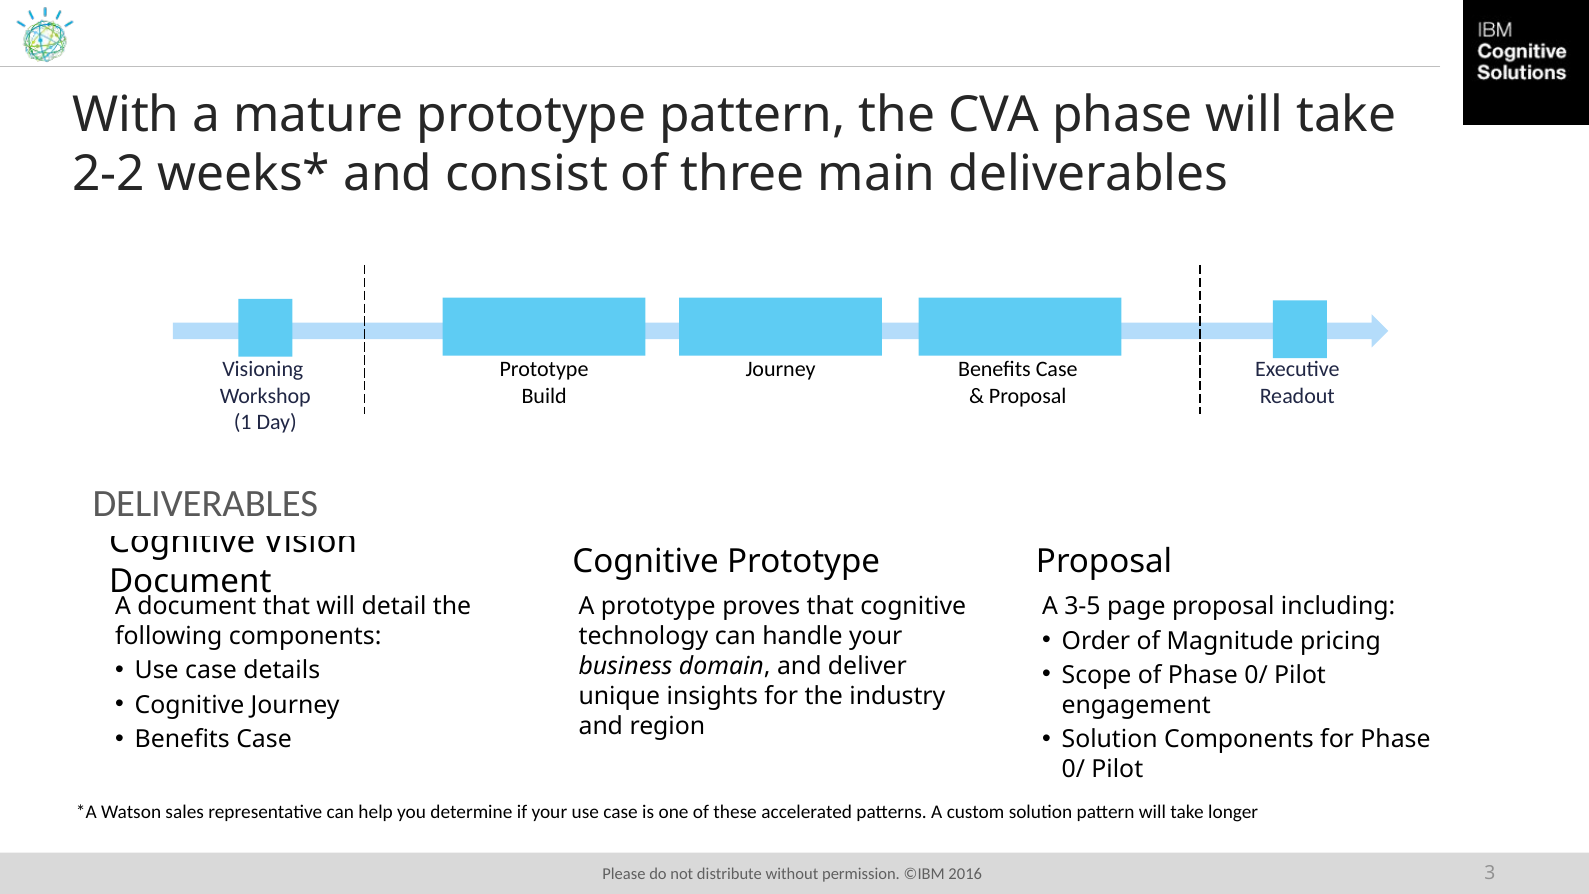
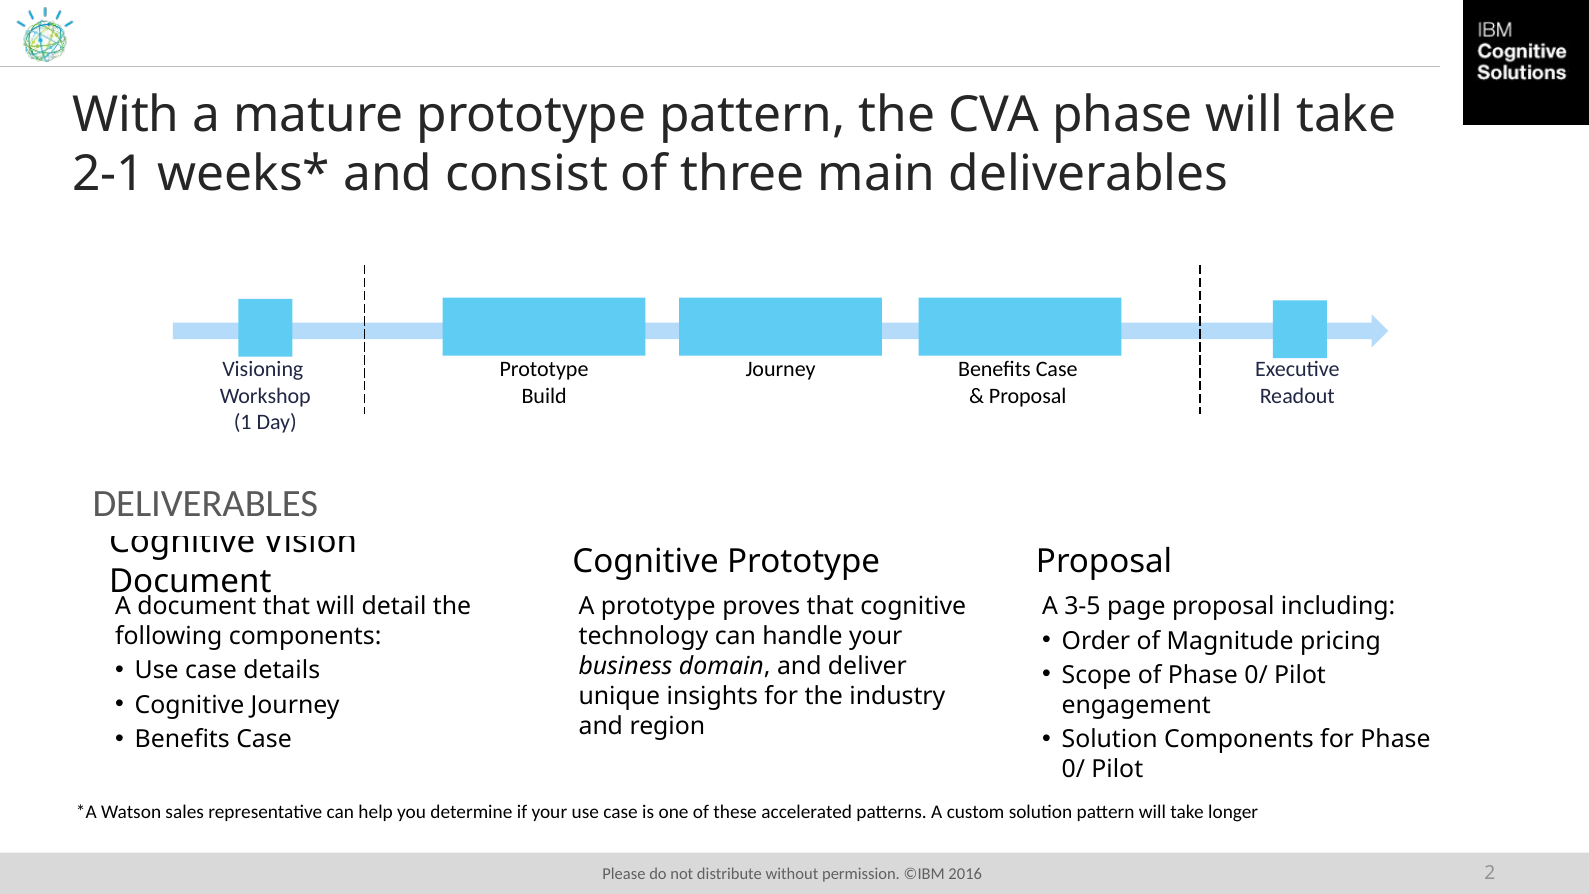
2-2: 2-2 -> 2-1
3: 3 -> 2
